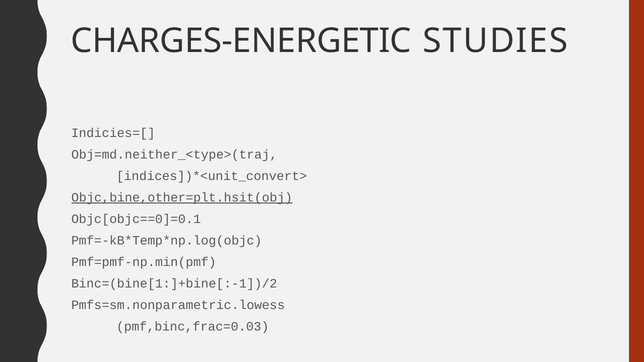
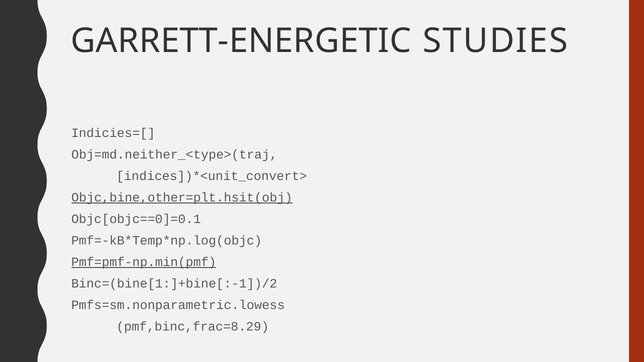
CHARGES-ENERGETIC: CHARGES-ENERGETIC -> GARRETT-ENERGETIC
Pmf=pmf-np.min(pmf underline: none -> present
pmf,binc,frac=0.03: pmf,binc,frac=0.03 -> pmf,binc,frac=8.29
